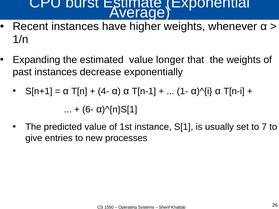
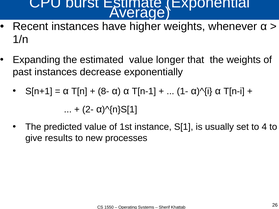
4-: 4- -> 8-
6-: 6- -> 2-
7: 7 -> 4
entries: entries -> results
